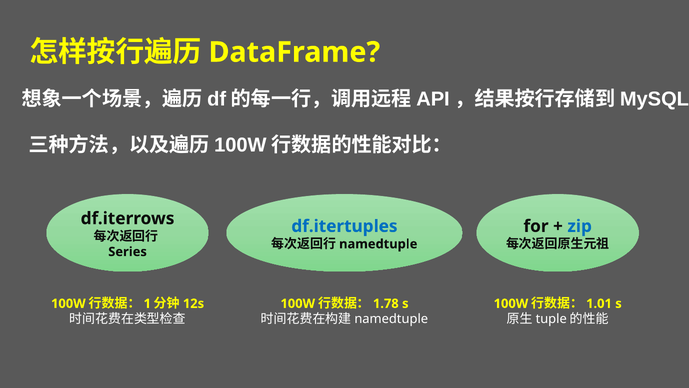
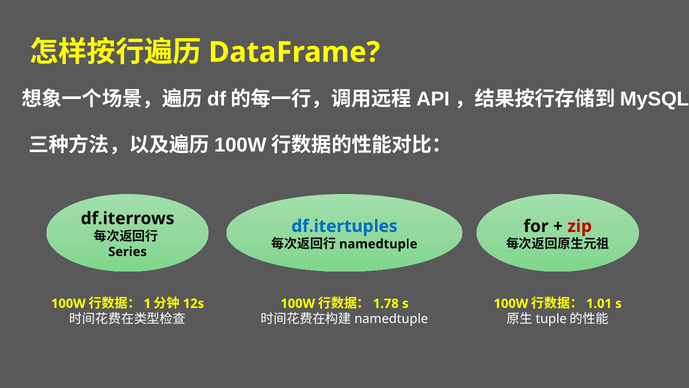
zip colour: blue -> red
